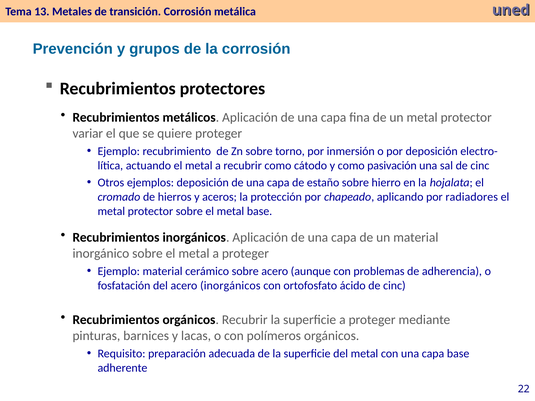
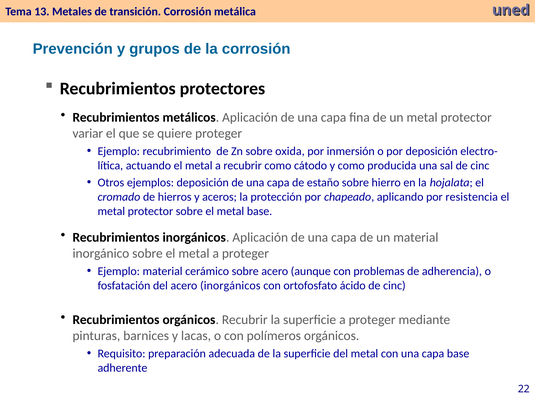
torno: torno -> oxida
pasivación: pasivación -> producida
radiadores: radiadores -> resistencia
